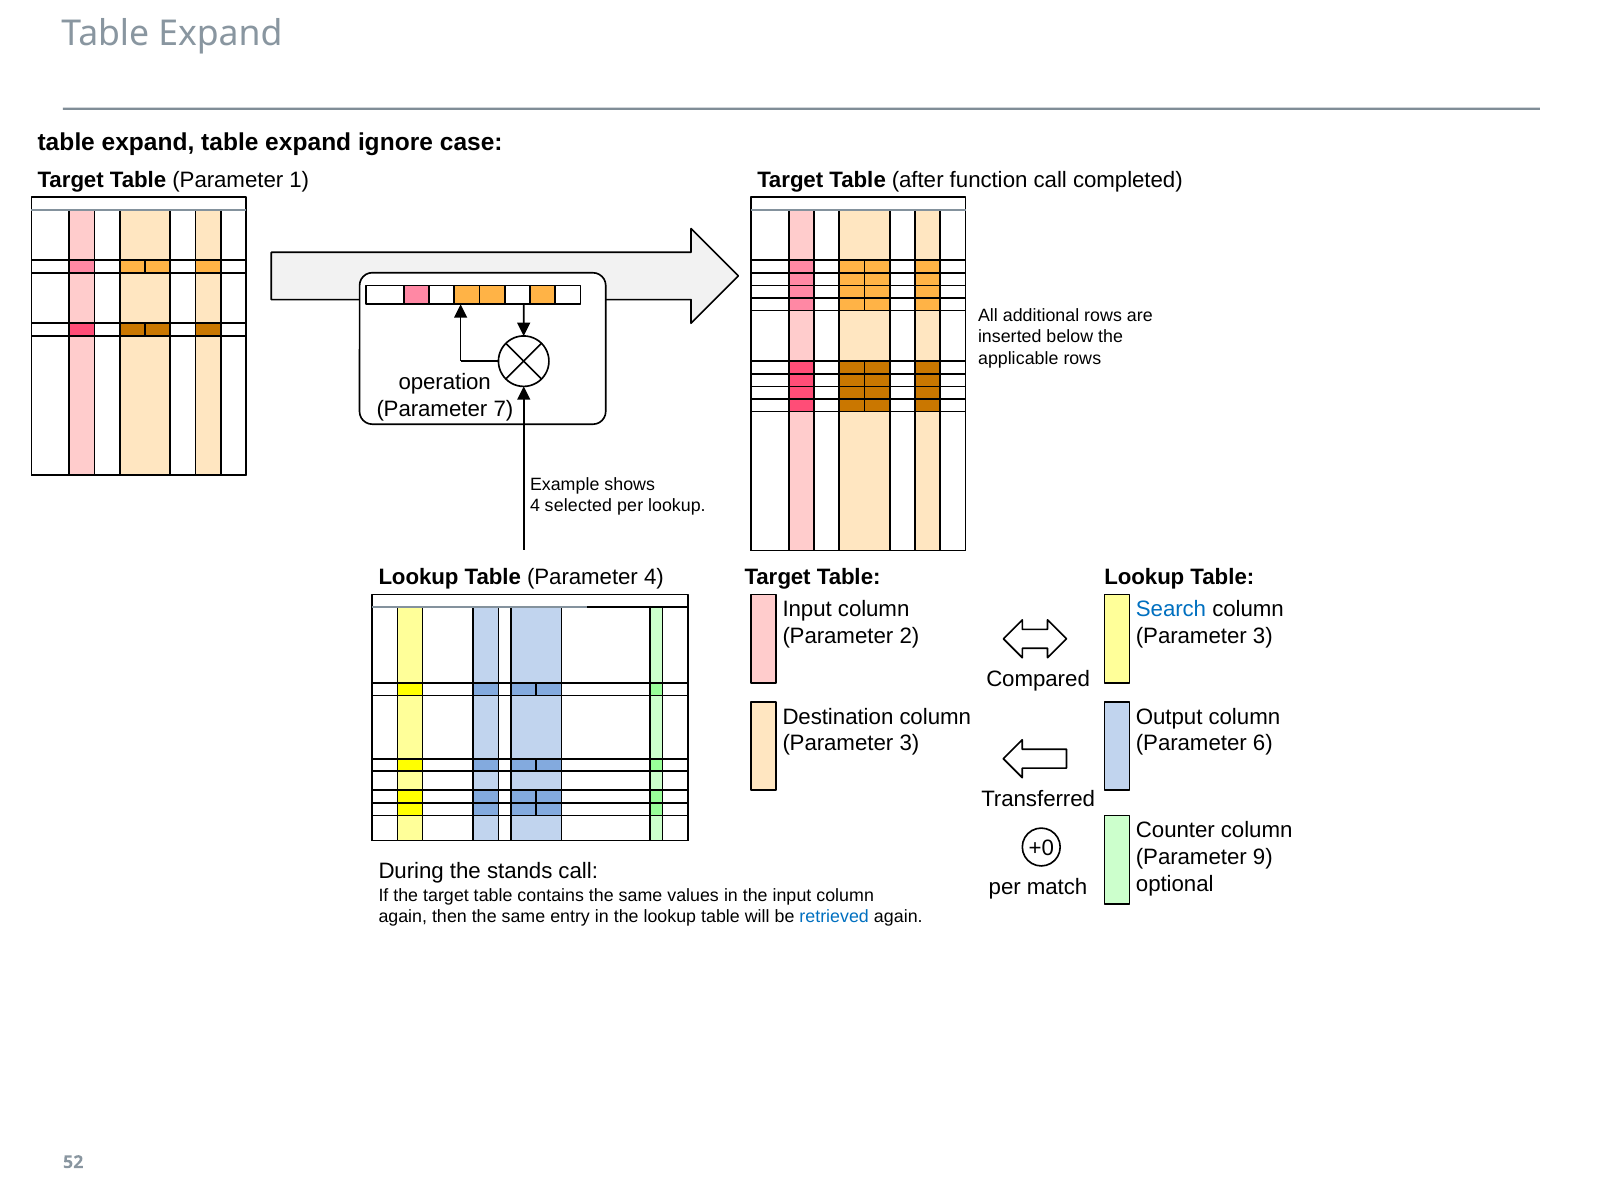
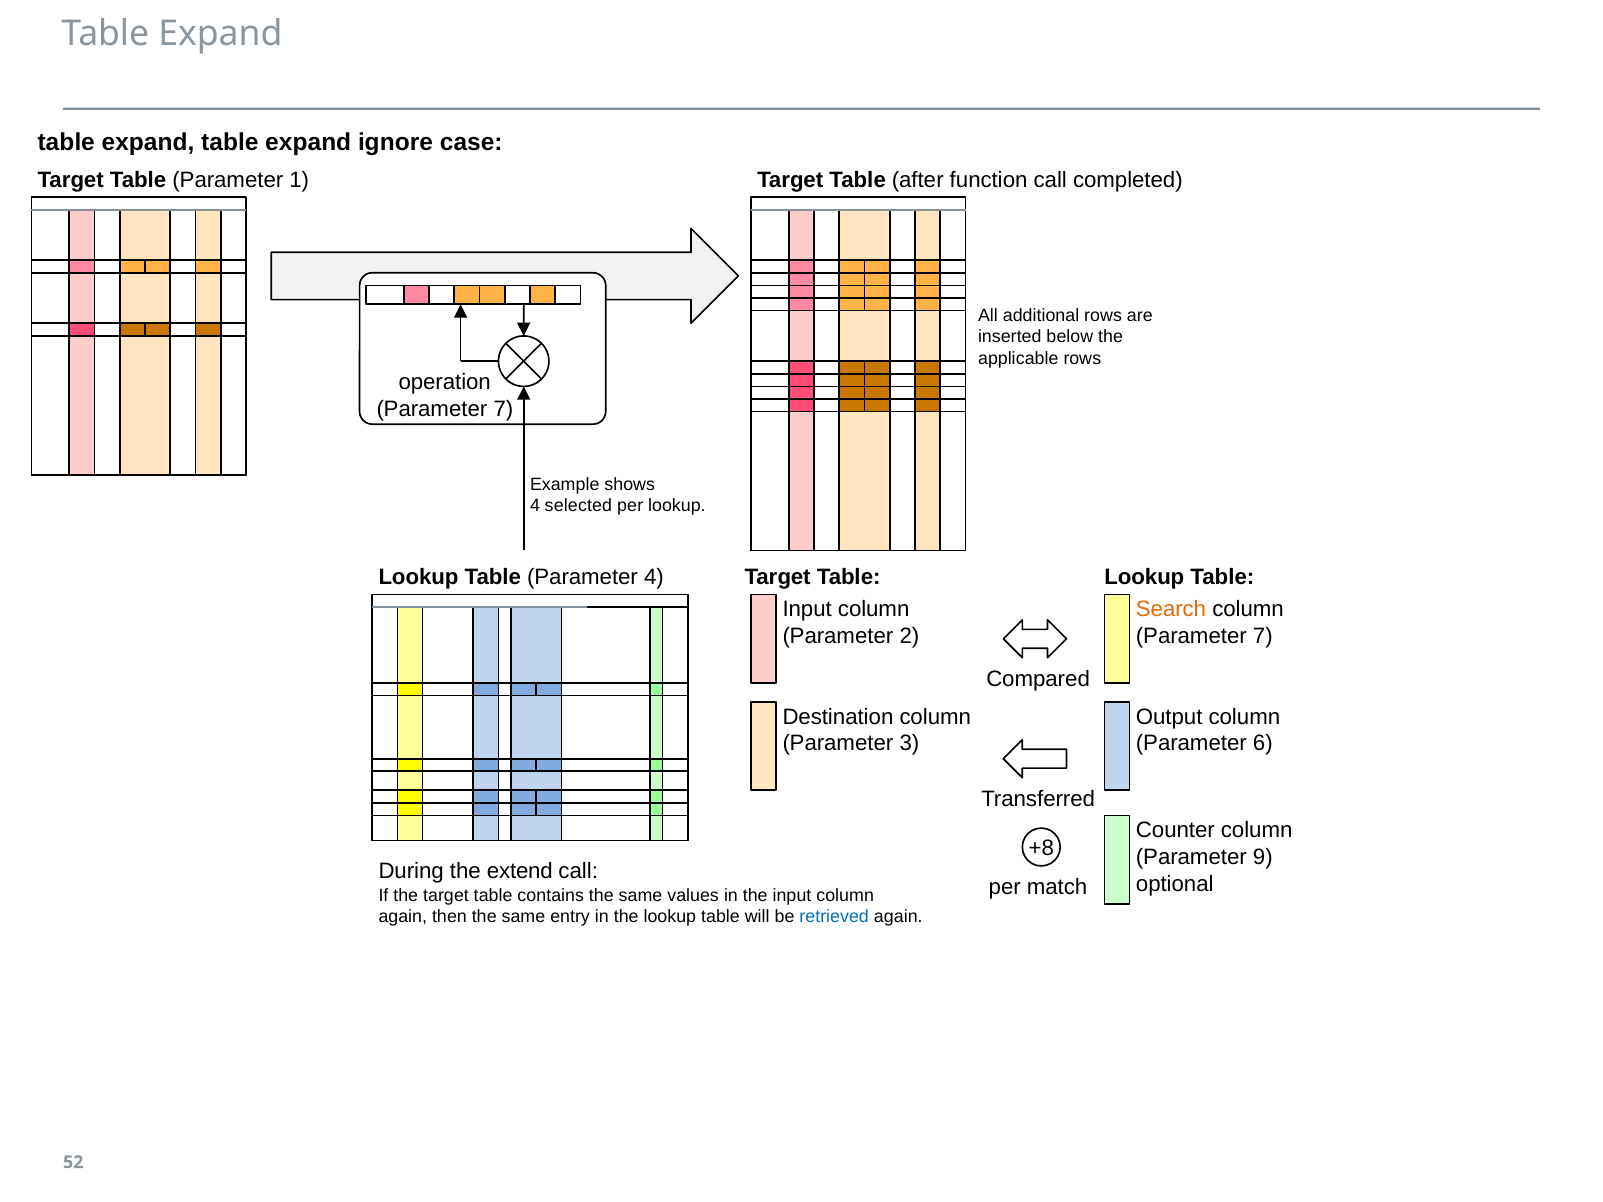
Search colour: blue -> orange
3 at (1263, 636): 3 -> 7
+0: +0 -> +8
stands: stands -> extend
